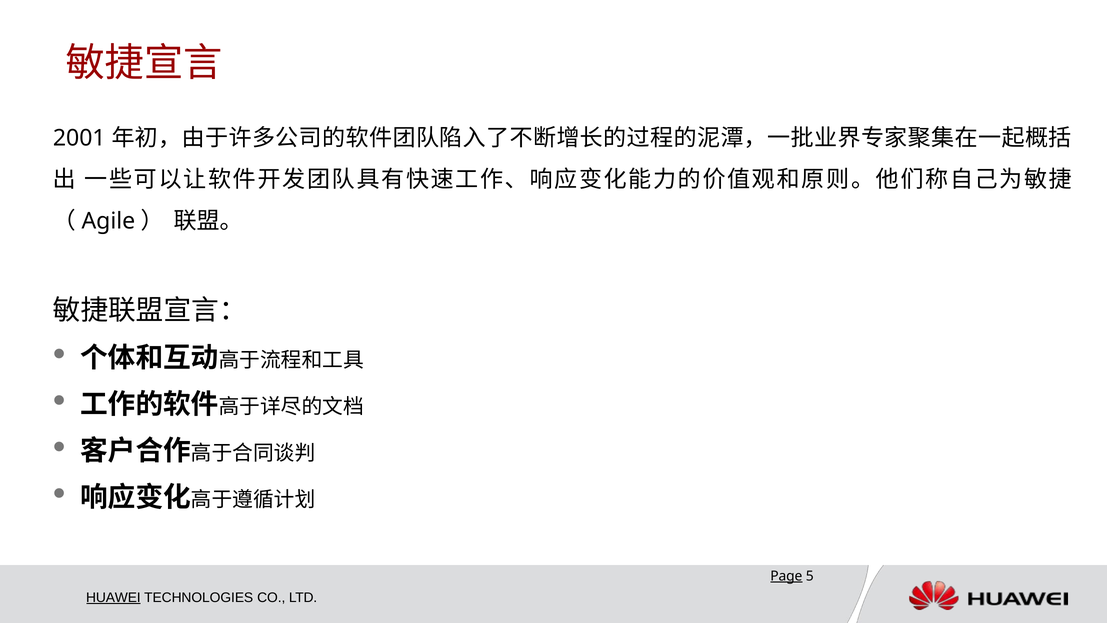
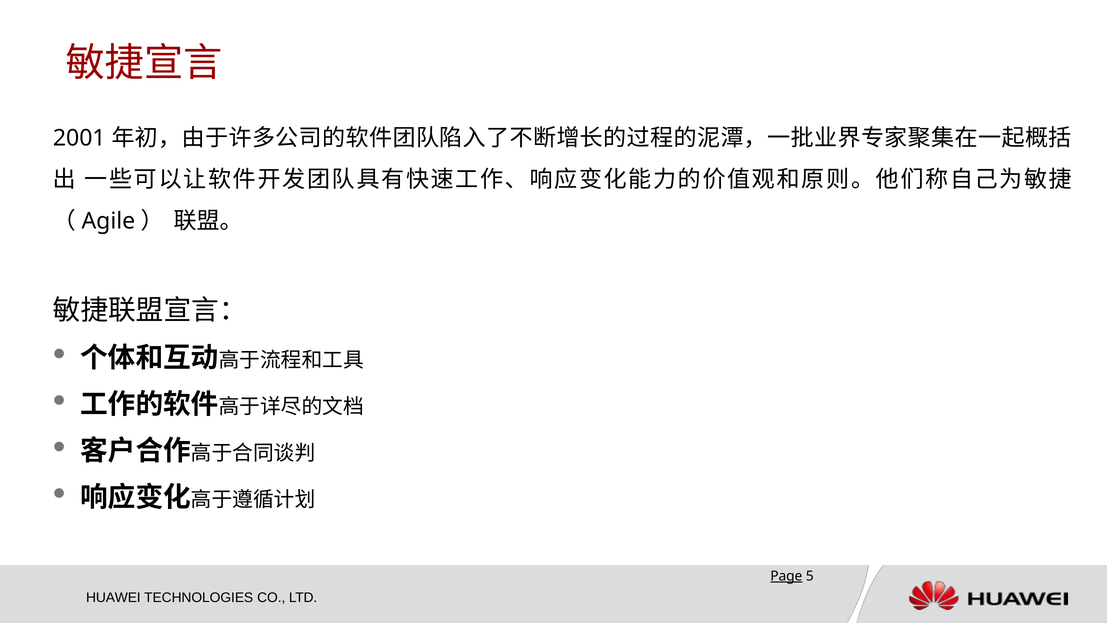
HUAWEI underline: present -> none
